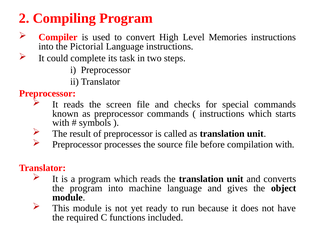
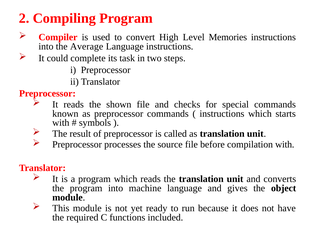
Pictorial: Pictorial -> Average
screen: screen -> shown
